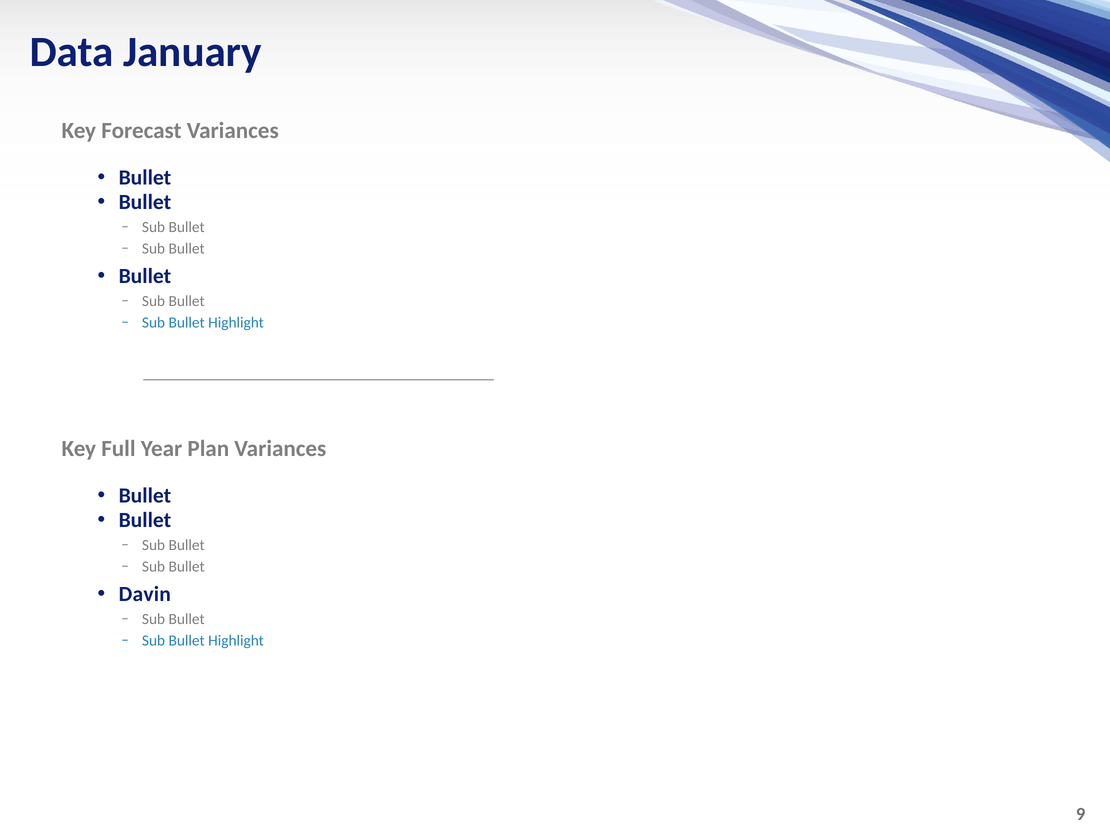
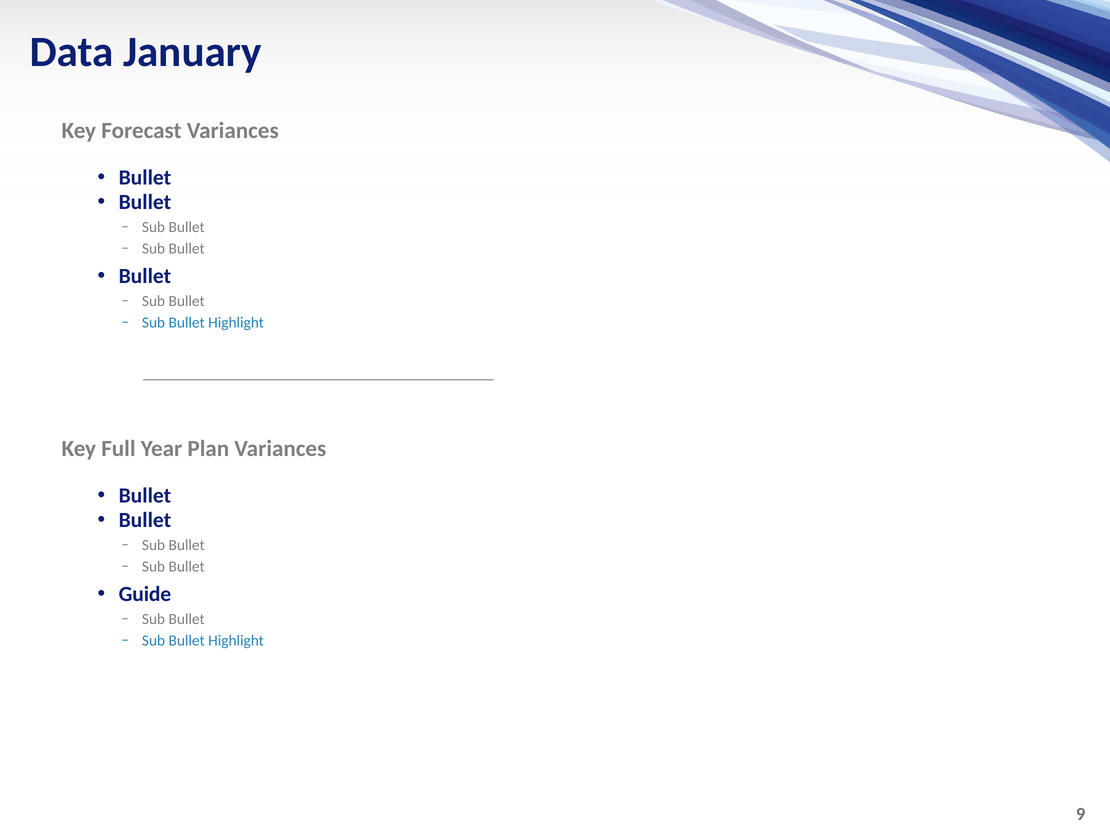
Davin: Davin -> Guide
